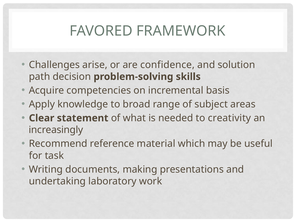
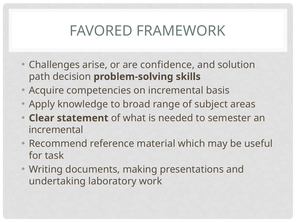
creativity: creativity -> semester
increasingly at (56, 130): increasingly -> incremental
